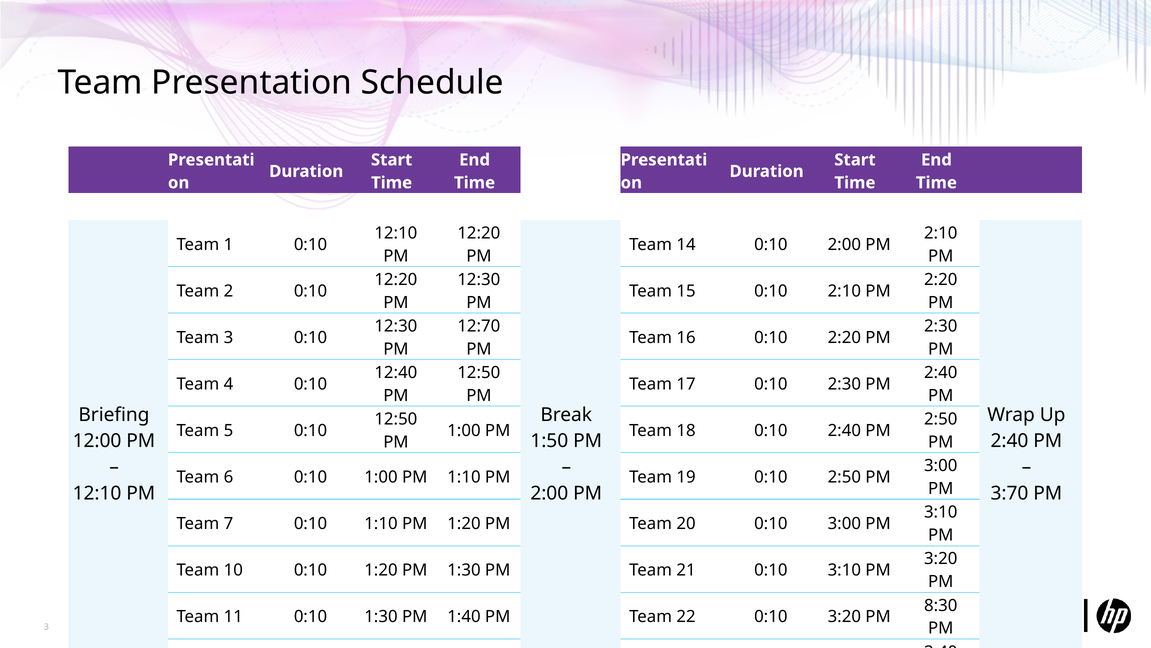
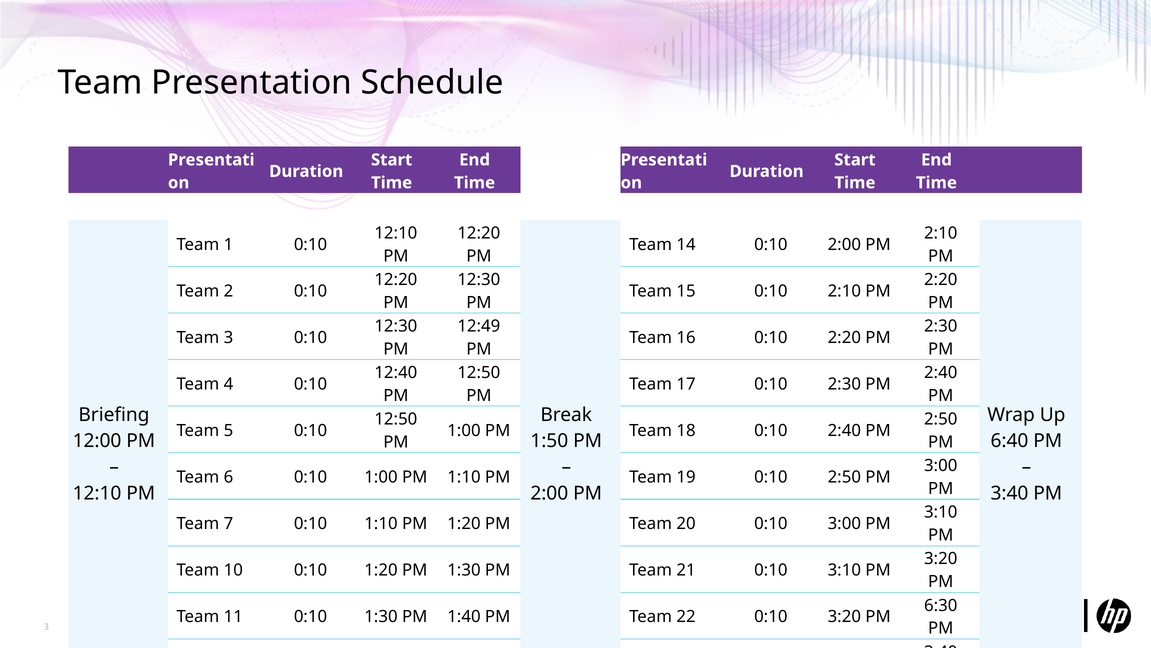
12:70: 12:70 -> 12:49
2:40 at (1009, 441): 2:40 -> 6:40
3:70 at (1009, 493): 3:70 -> 3:40
8:30: 8:30 -> 6:30
